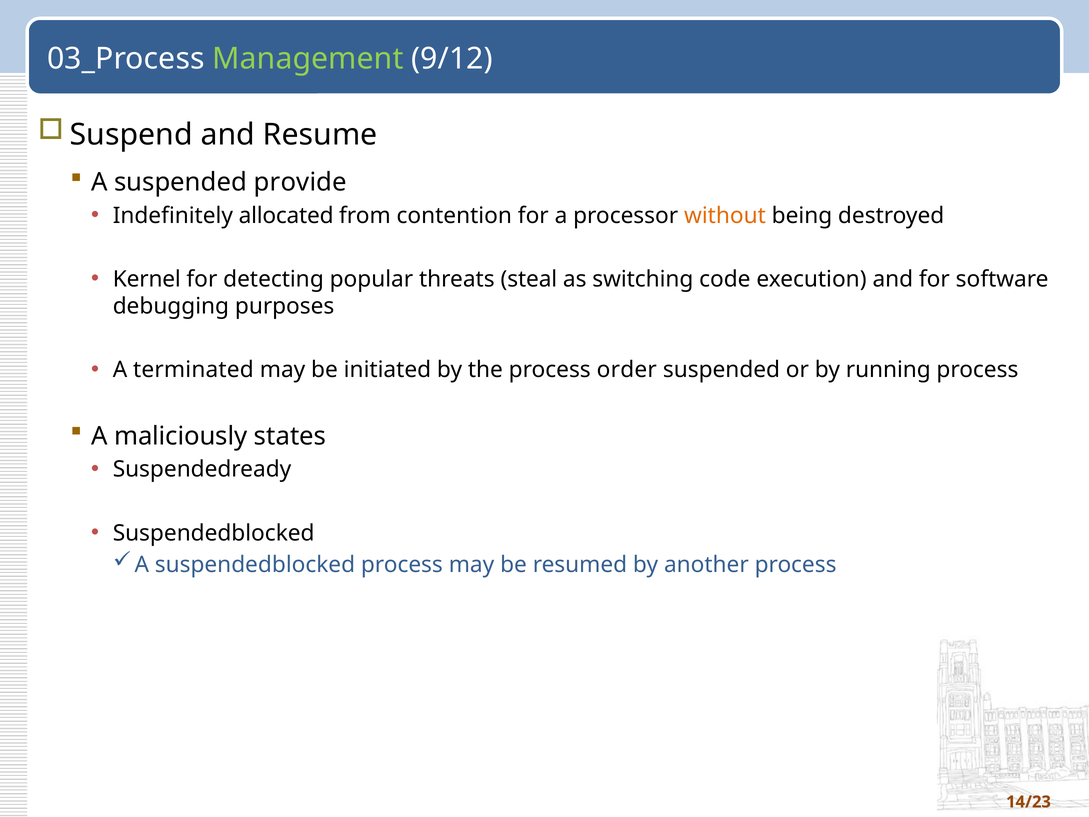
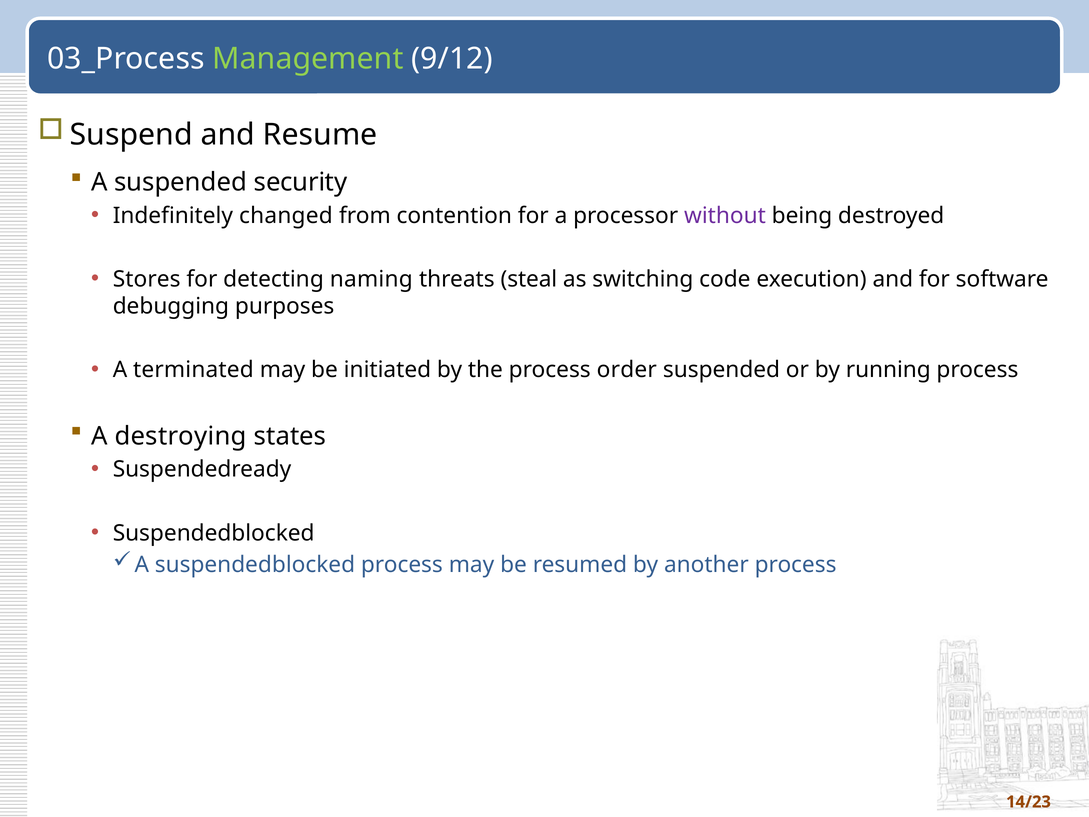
provide: provide -> security
allocated: allocated -> changed
without colour: orange -> purple
Kernel: Kernel -> Stores
popular: popular -> naming
maliciously: maliciously -> destroying
